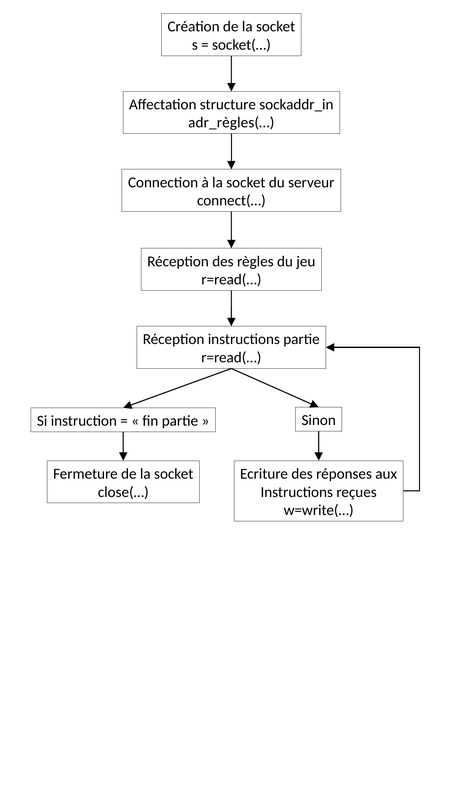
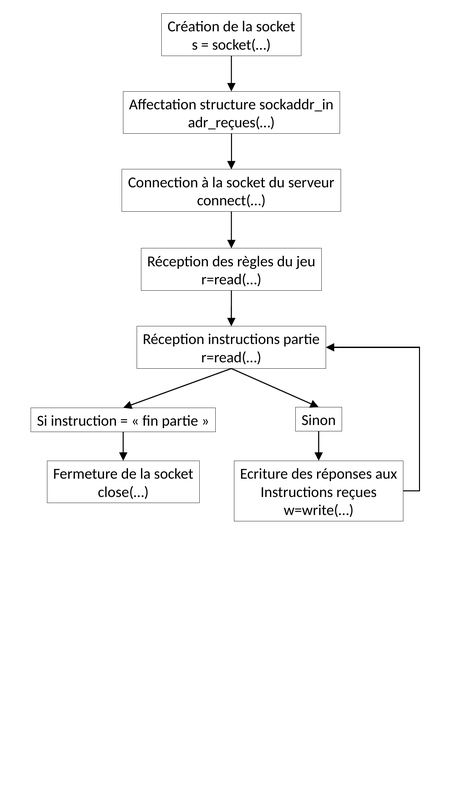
adr_règles(…: adr_règles(… -> adr_reçues(…
